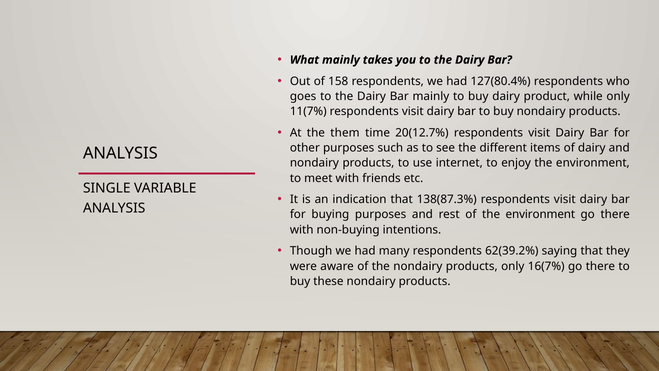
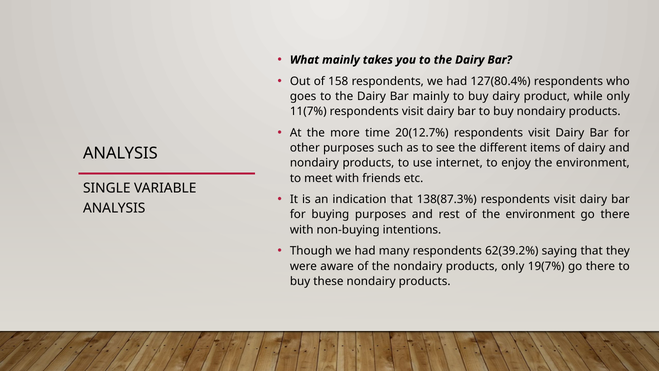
them: them -> more
16(7%: 16(7% -> 19(7%
